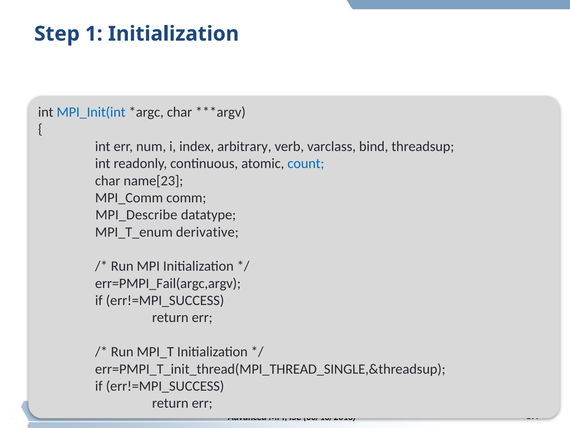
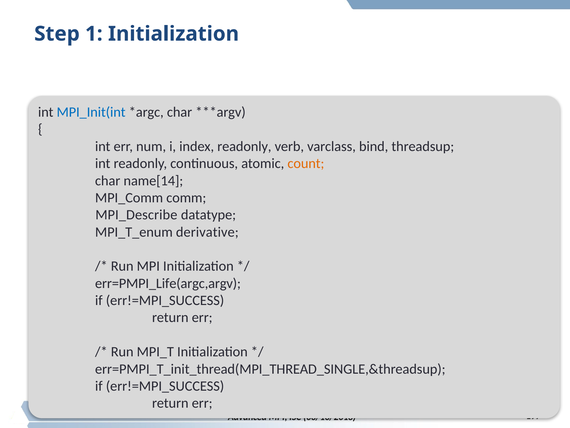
index arbitrary: arbitrary -> readonly
count colour: blue -> orange
name[23: name[23 -> name[14
err=PMPI_Fail(argc,argv: err=PMPI_Fail(argc,argv -> err=PMPI_Life(argc,argv
